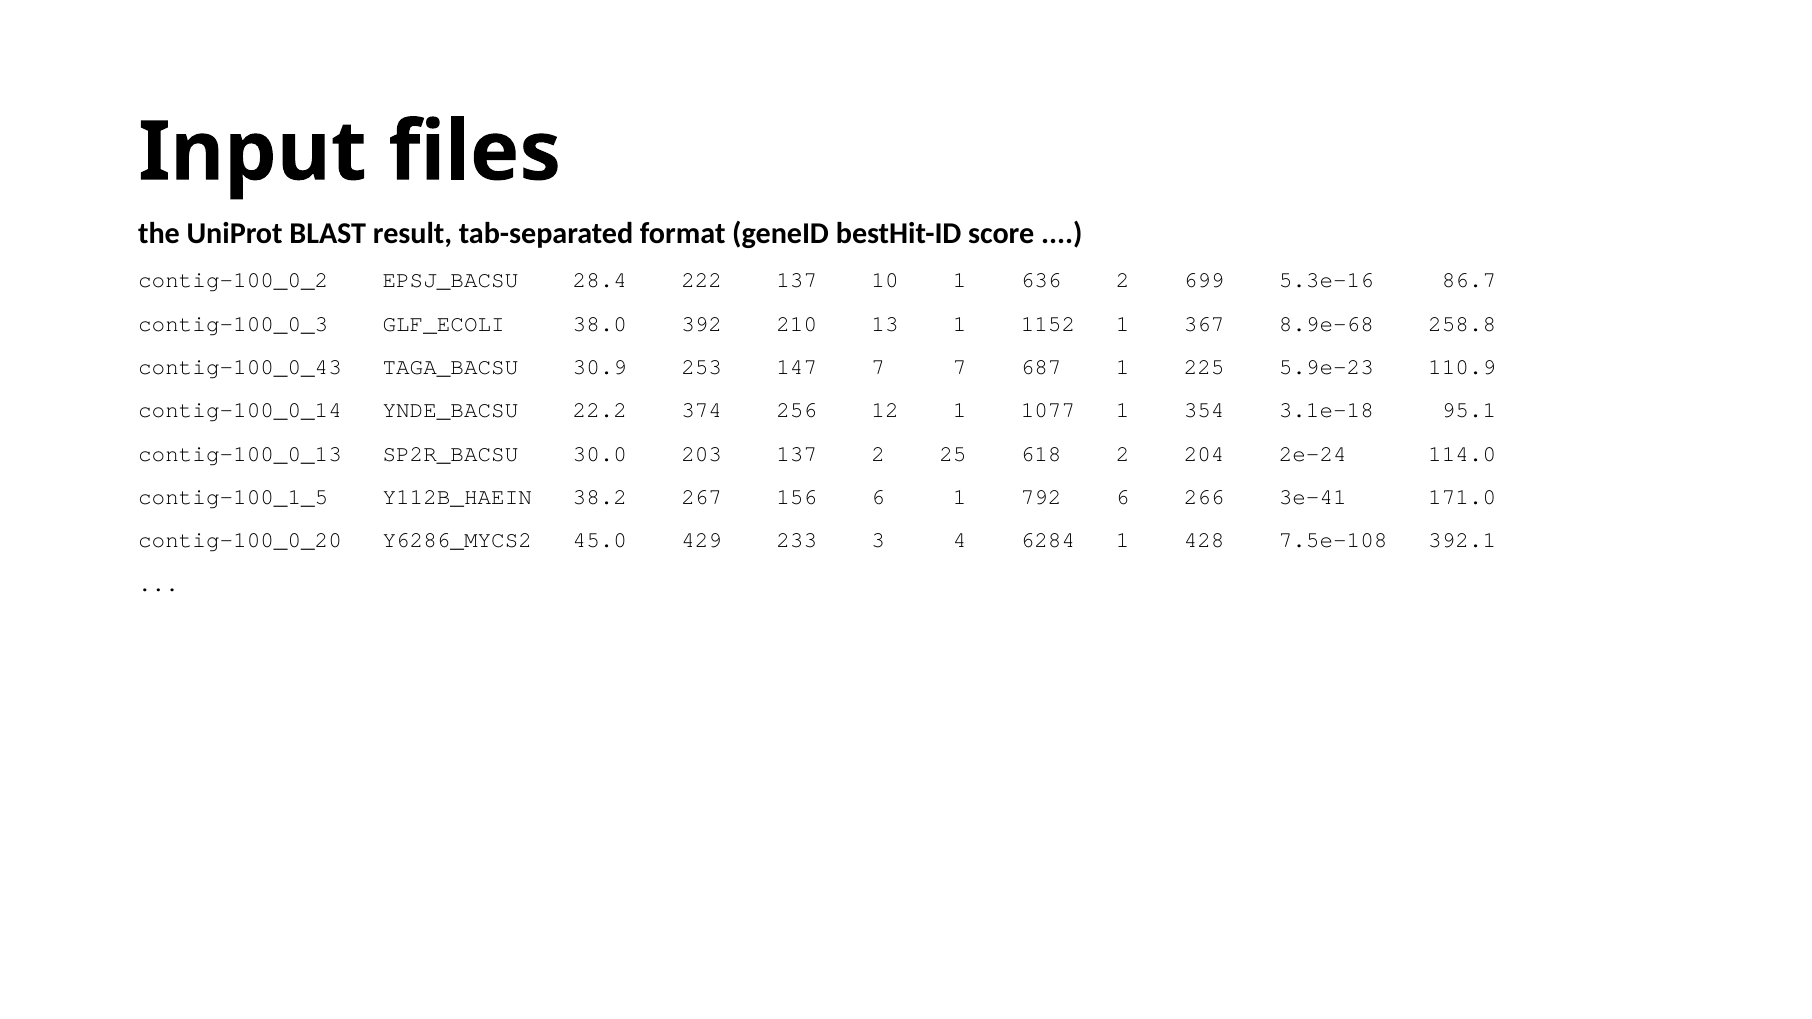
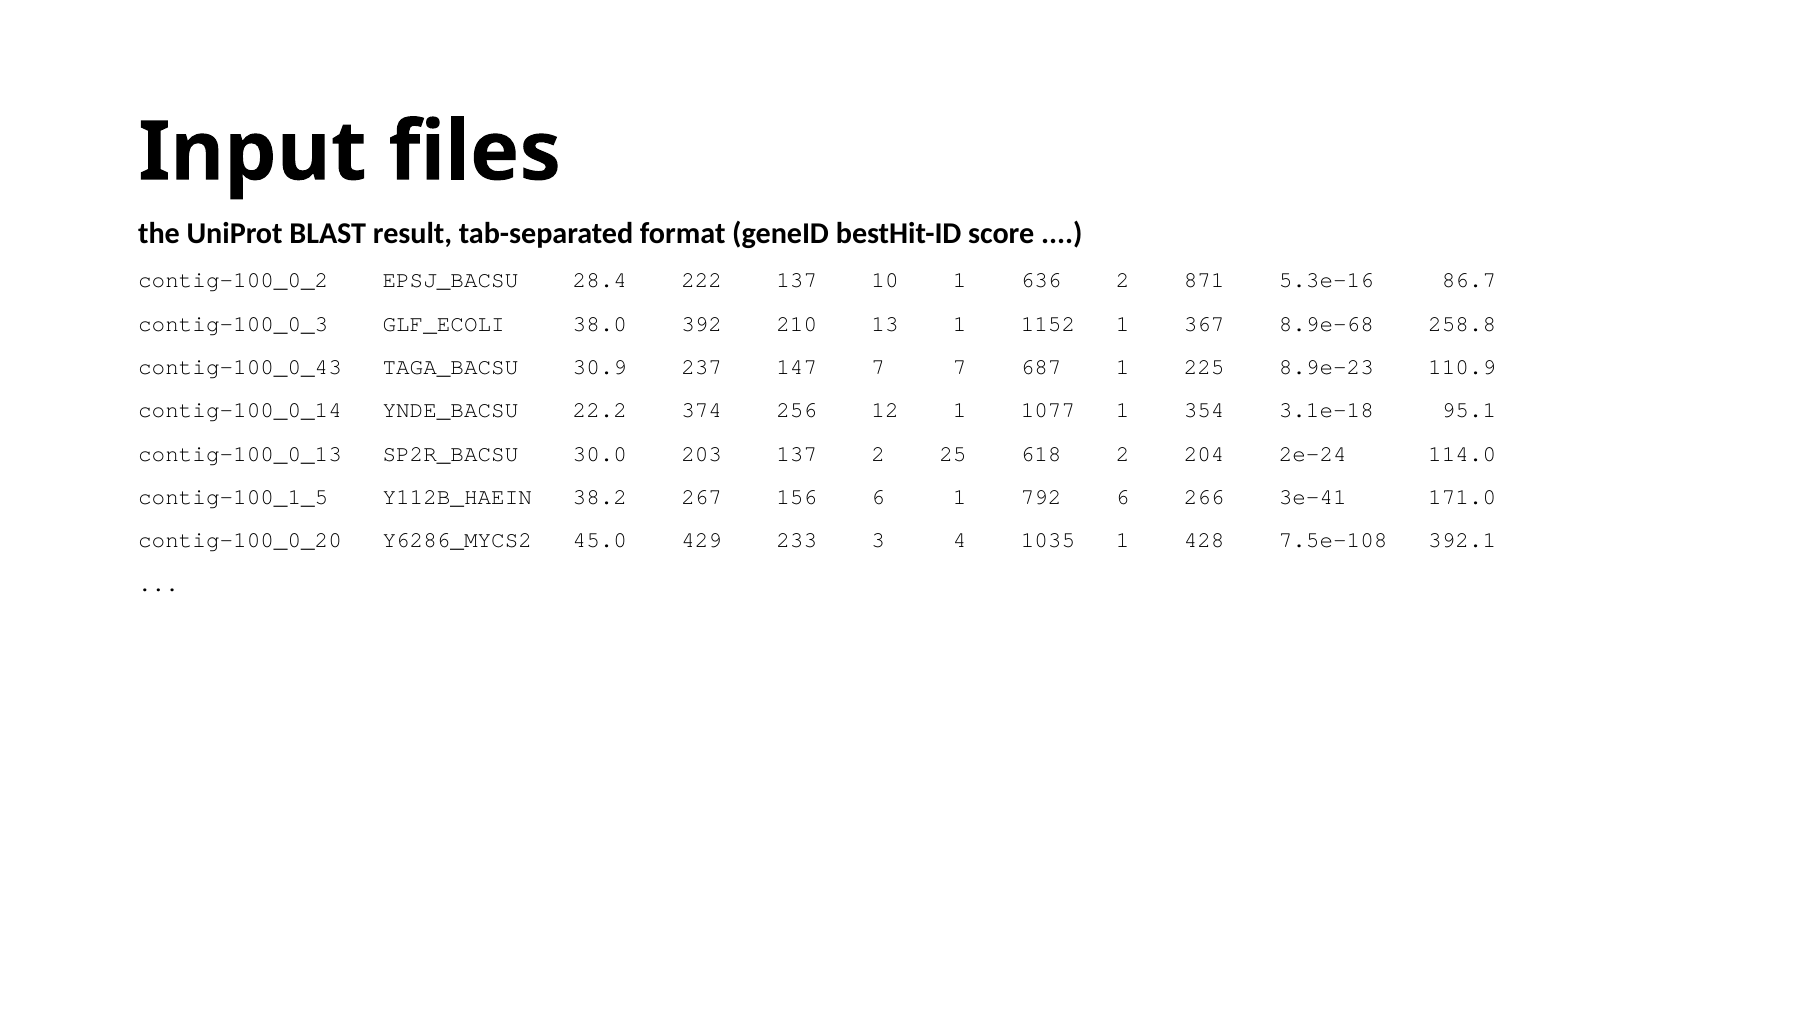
699: 699 -> 871
253: 253 -> 237
5.9e-23: 5.9e-23 -> 8.9e-23
6284: 6284 -> 1035
